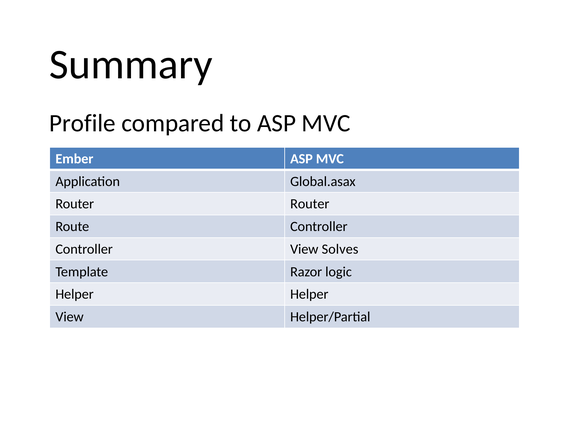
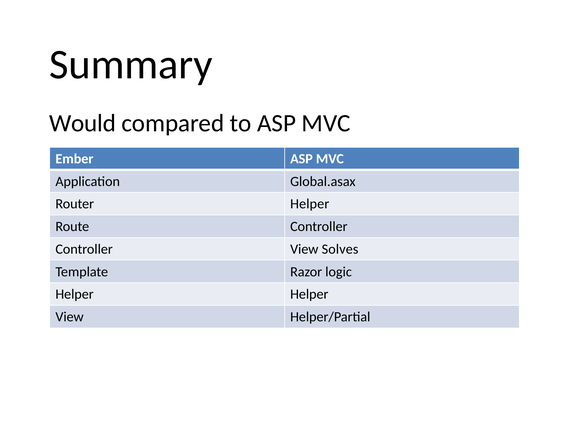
Profile: Profile -> Would
Router Router: Router -> Helper
